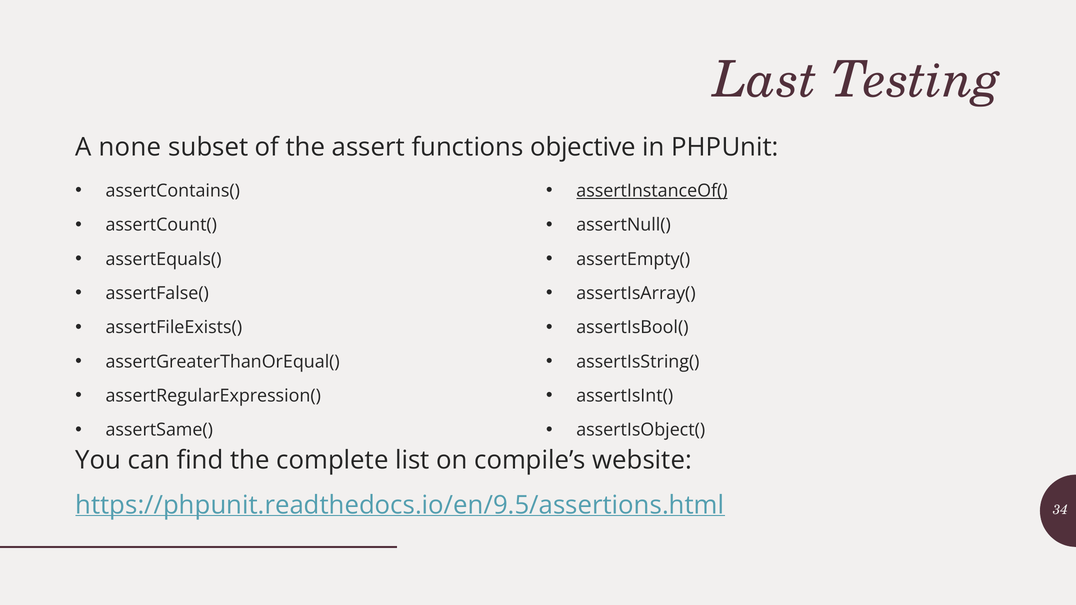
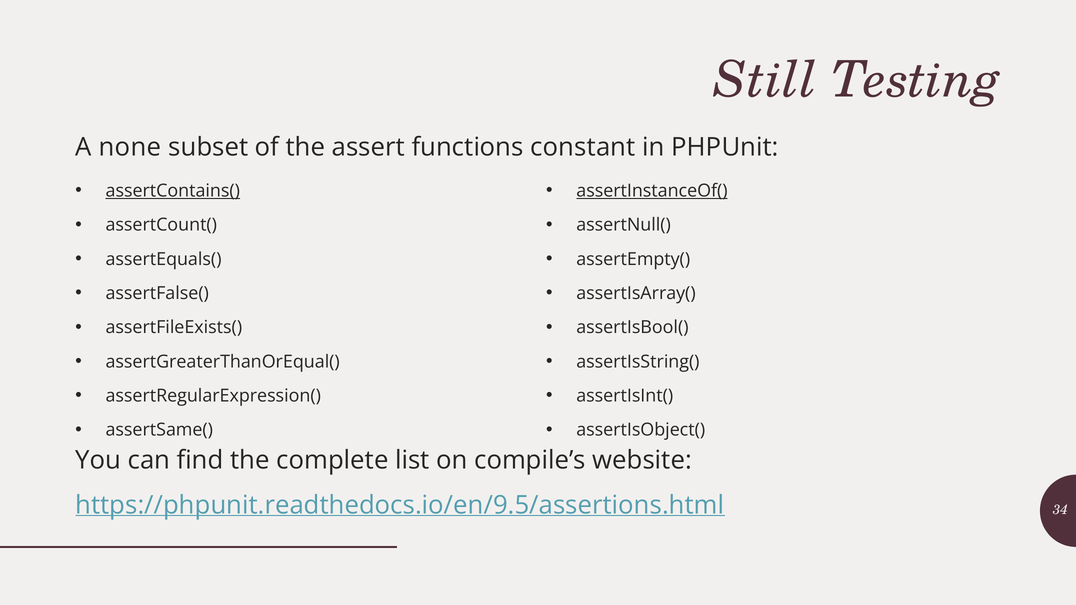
Last: Last -> Still
objective: objective -> constant
assertContains( underline: none -> present
